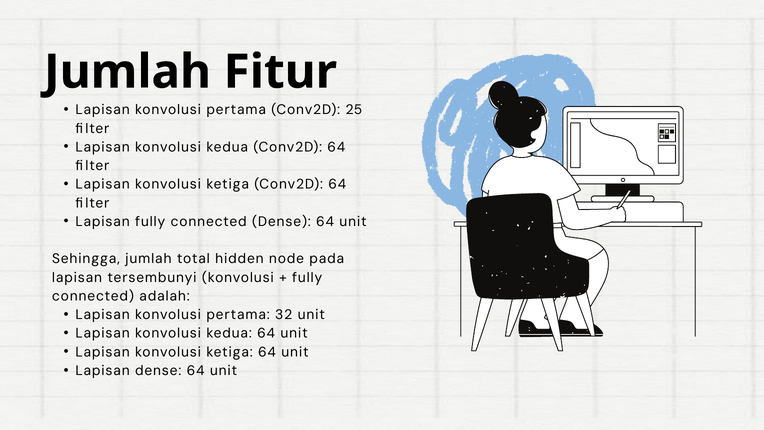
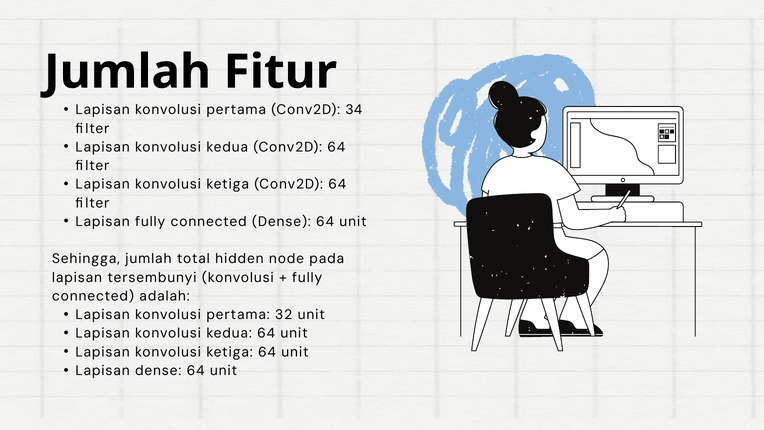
25: 25 -> 34
